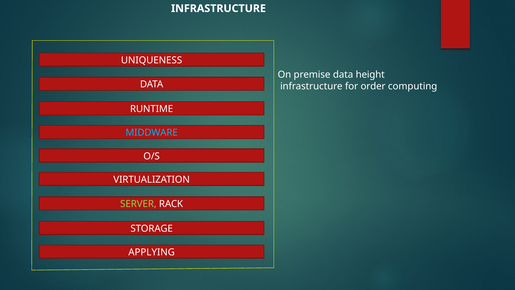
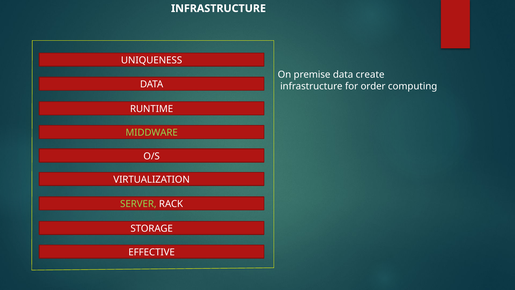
height: height -> create
MIDDWARE colour: light blue -> light green
APPLYING: APPLYING -> EFFECTIVE
